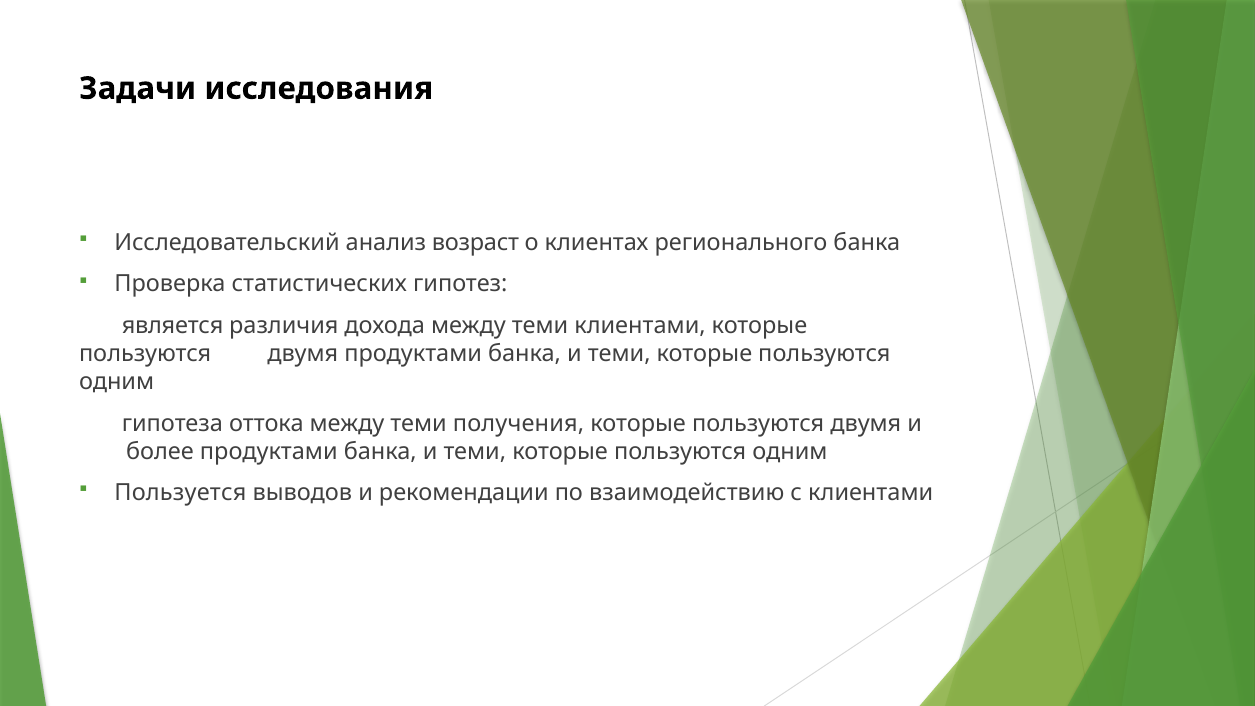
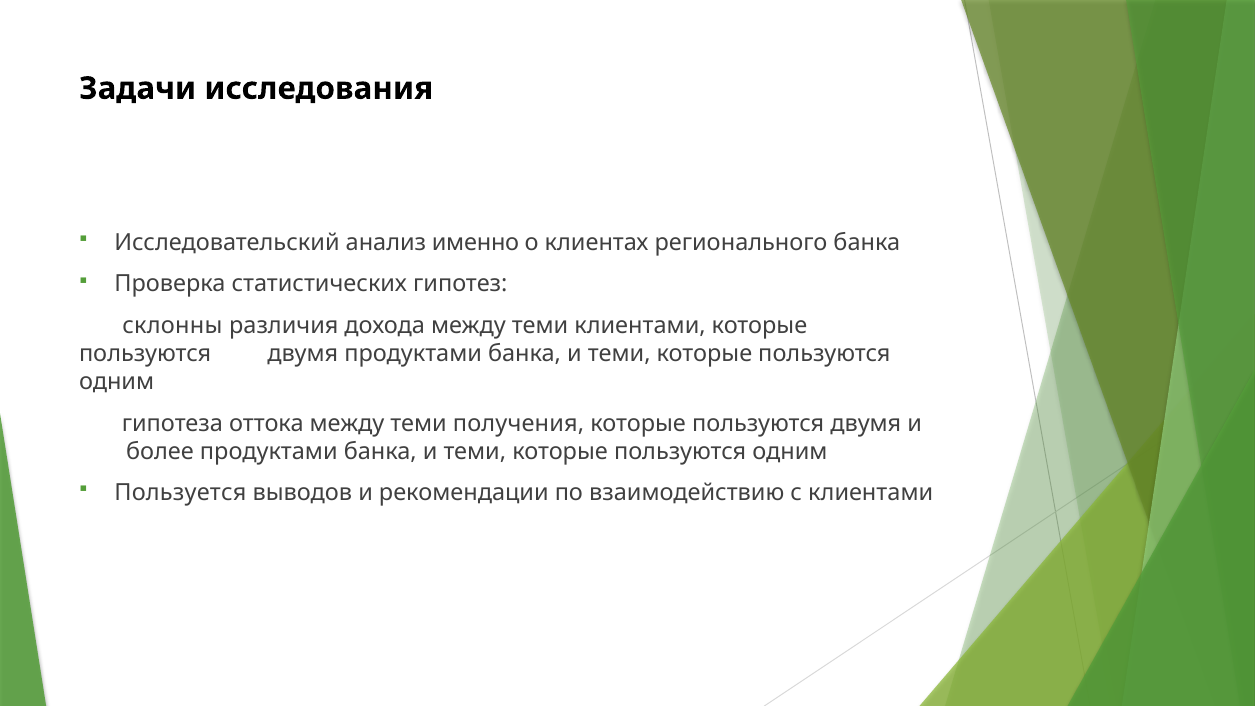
возраст: возраст -> именно
является: является -> склонны
